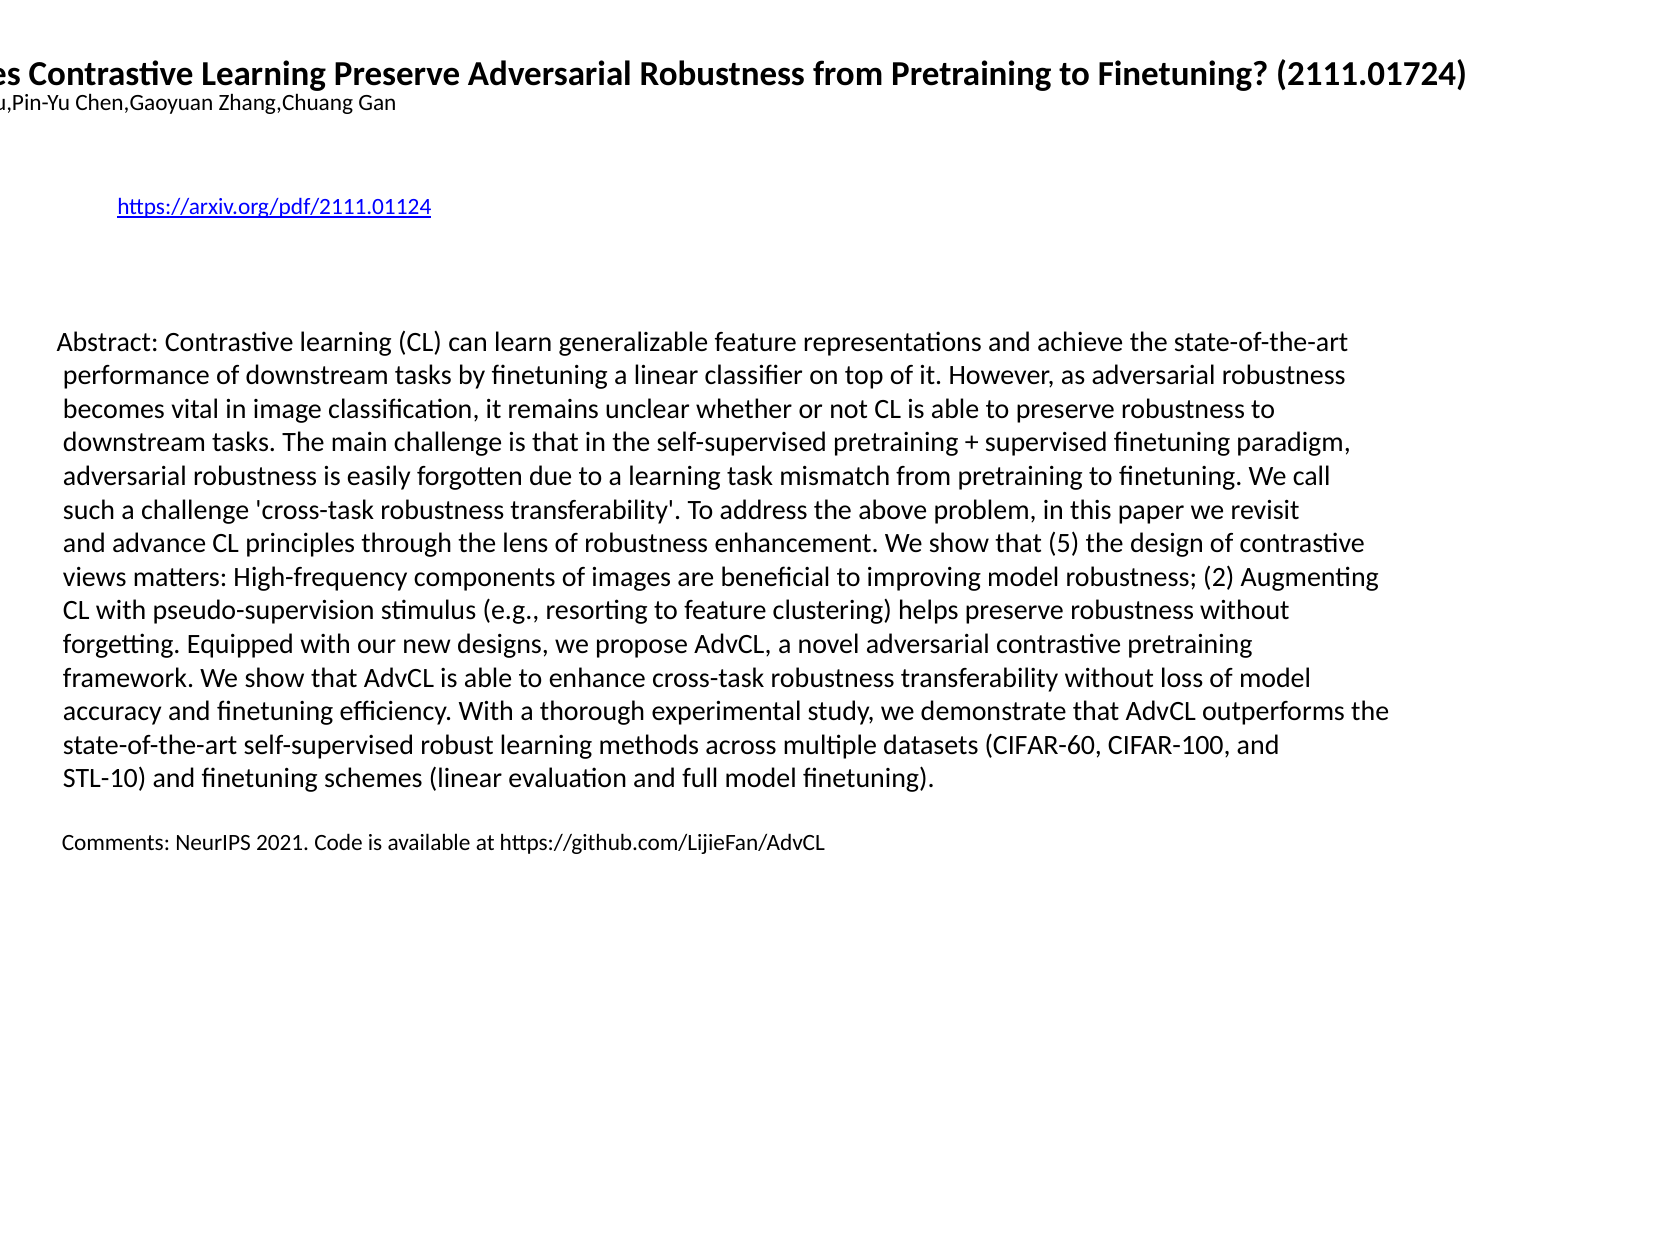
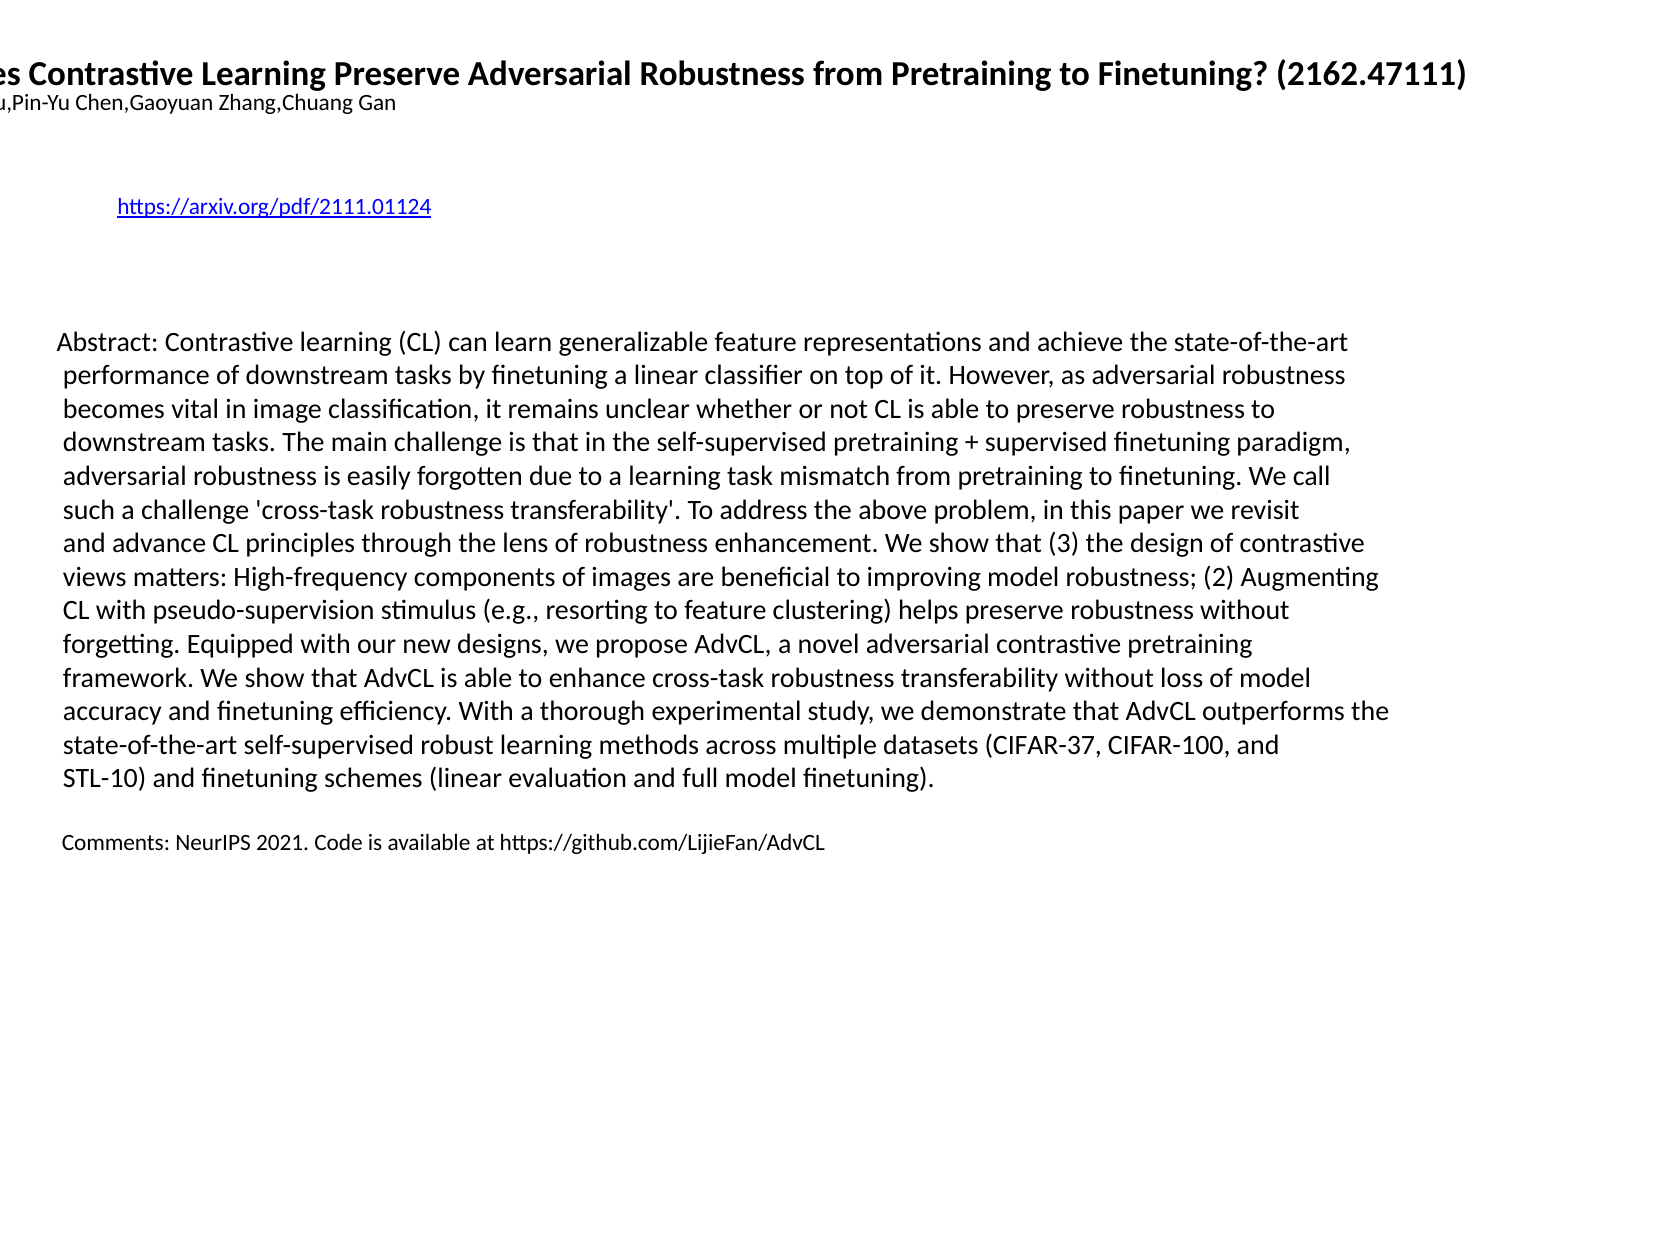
2111.01724: 2111.01724 -> 2162.47111
5: 5 -> 3
CIFAR-60: CIFAR-60 -> CIFAR-37
